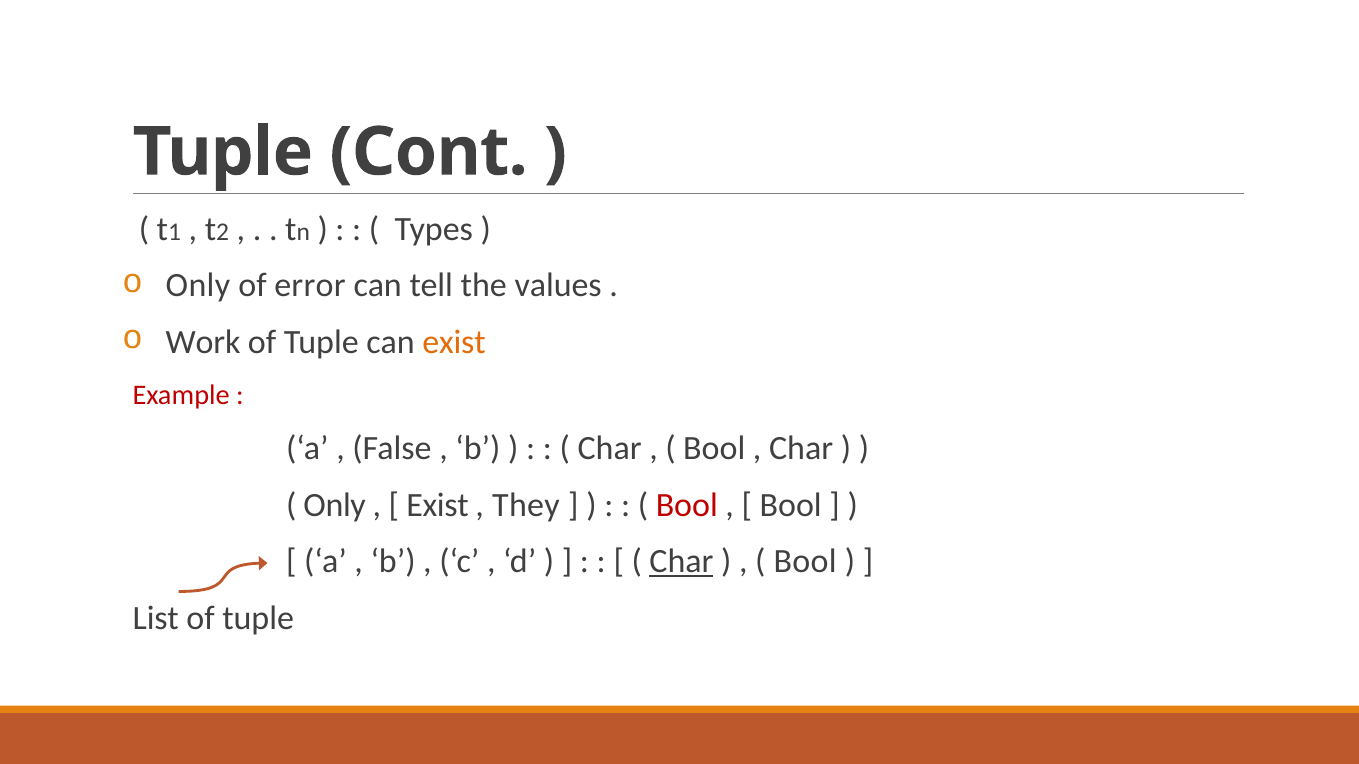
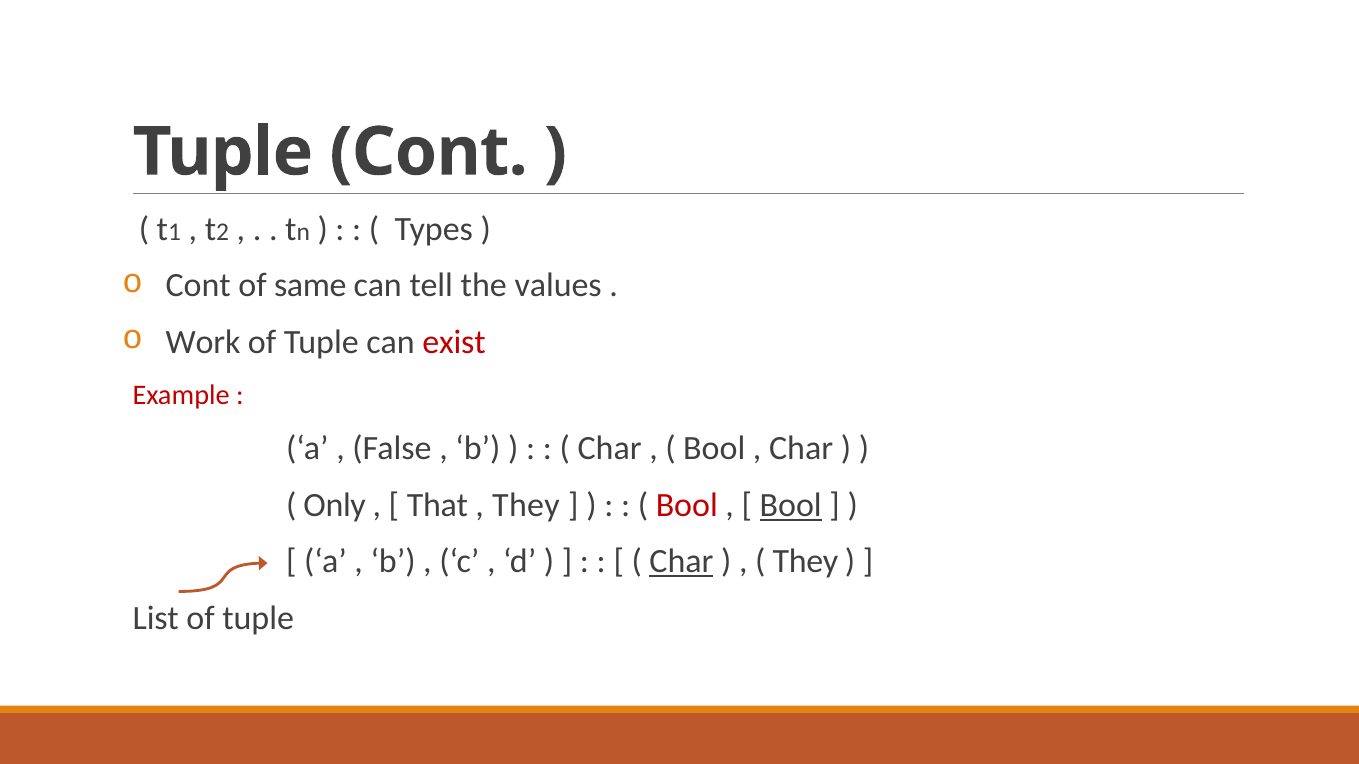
Only at (198, 285): Only -> Cont
error: error -> same
exist at (454, 342) colour: orange -> red
Exist at (438, 505): Exist -> That
Bool at (791, 505) underline: none -> present
Bool at (805, 562): Bool -> They
